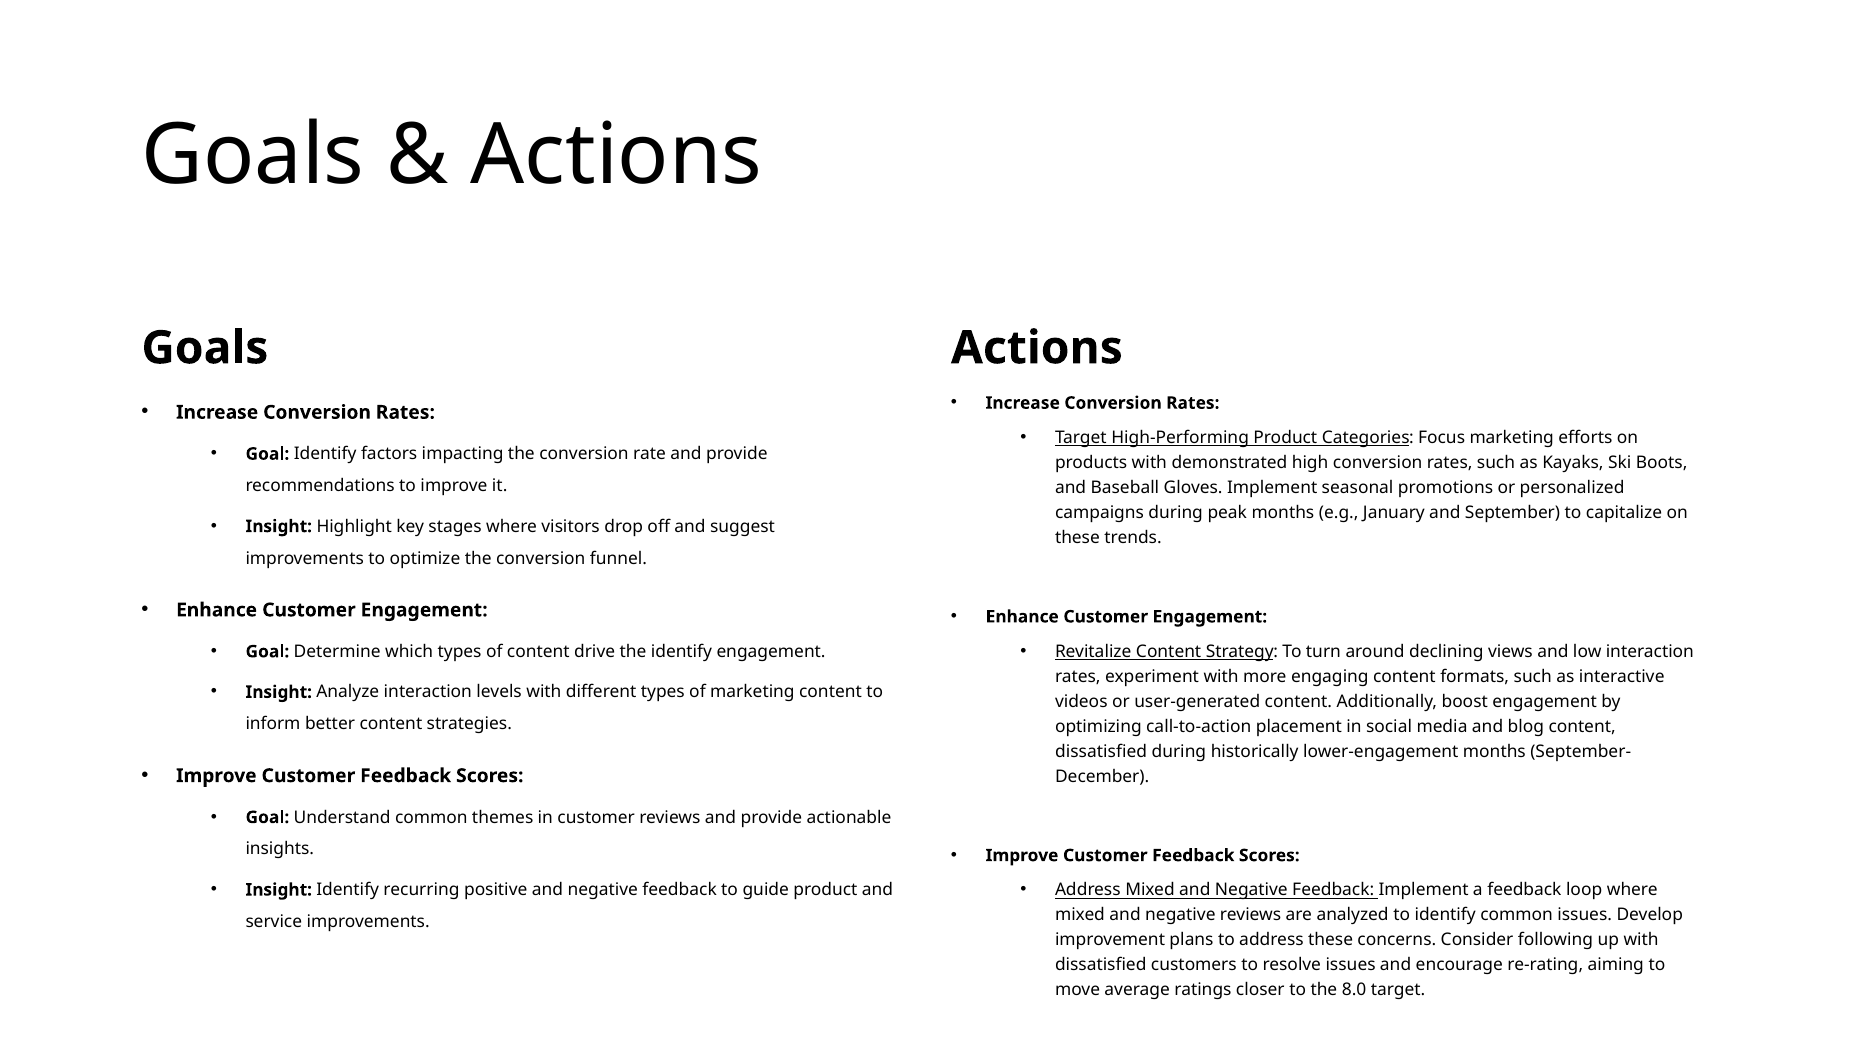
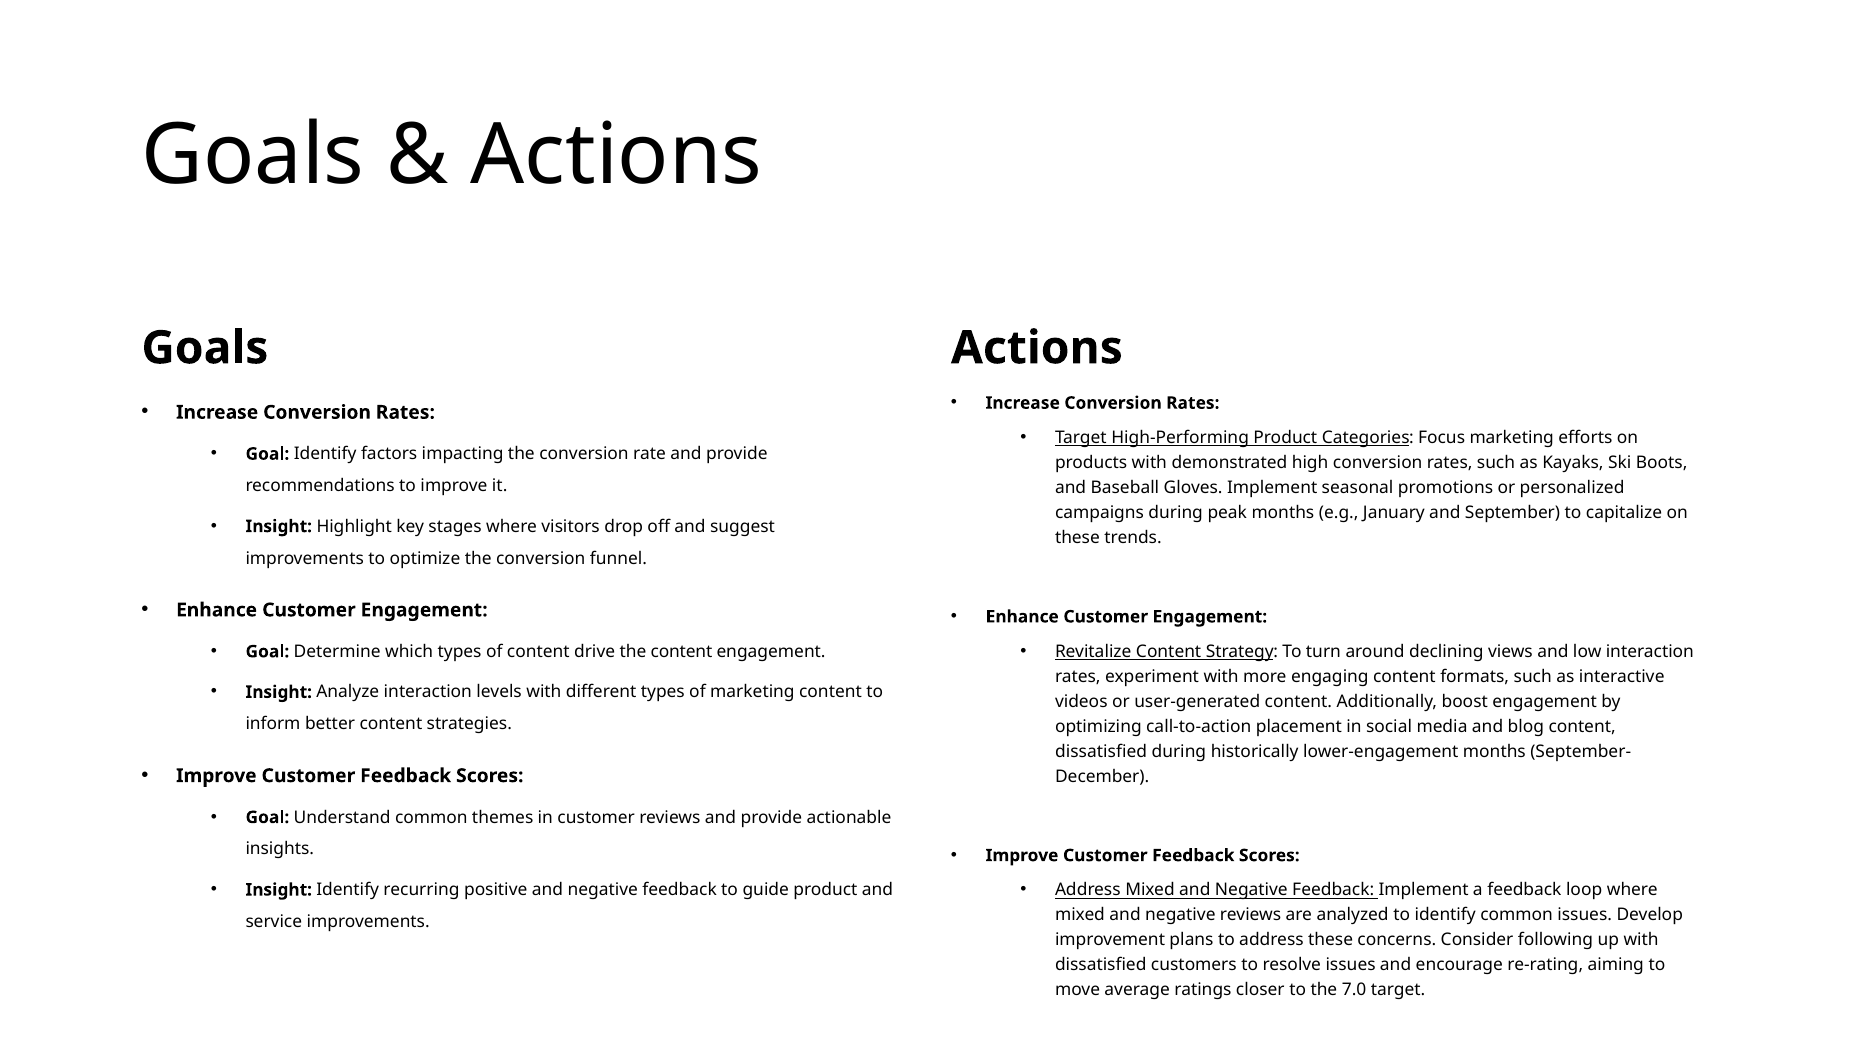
the identify: identify -> content
8.0: 8.0 -> 7.0
